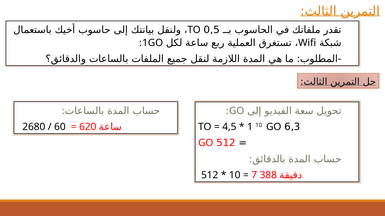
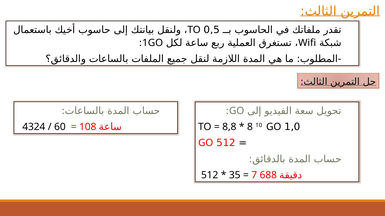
6,3: 6,3 -> 1,0
2680: 2680 -> 4324
620: 620 -> 108
4,5: 4,5 -> 8,8
1: 1 -> 8
10 at (235, 175): 10 -> 35
388: 388 -> 688
